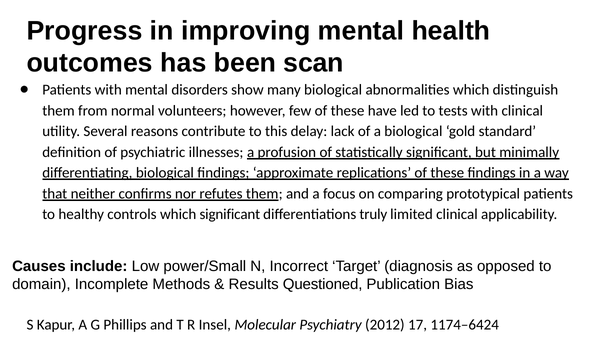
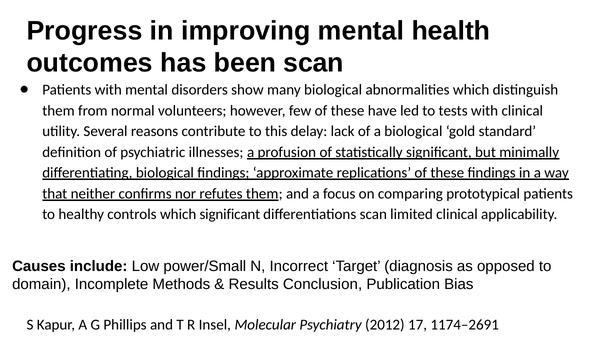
differentiations truly: truly -> scan
Questioned: Questioned -> Conclusion
1174–6424: 1174–6424 -> 1174–2691
